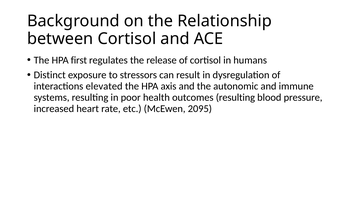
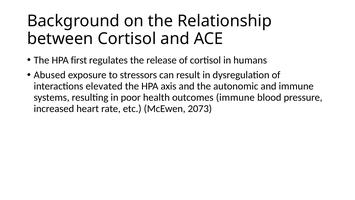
Distinct: Distinct -> Abused
outcomes resulting: resulting -> immune
2095: 2095 -> 2073
